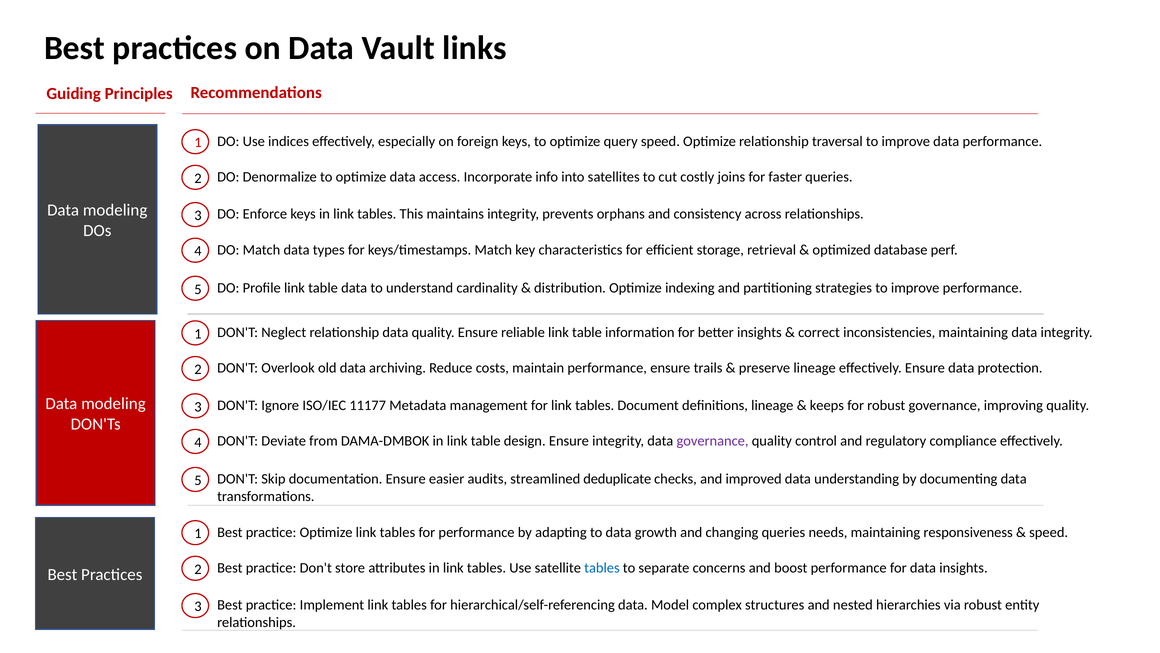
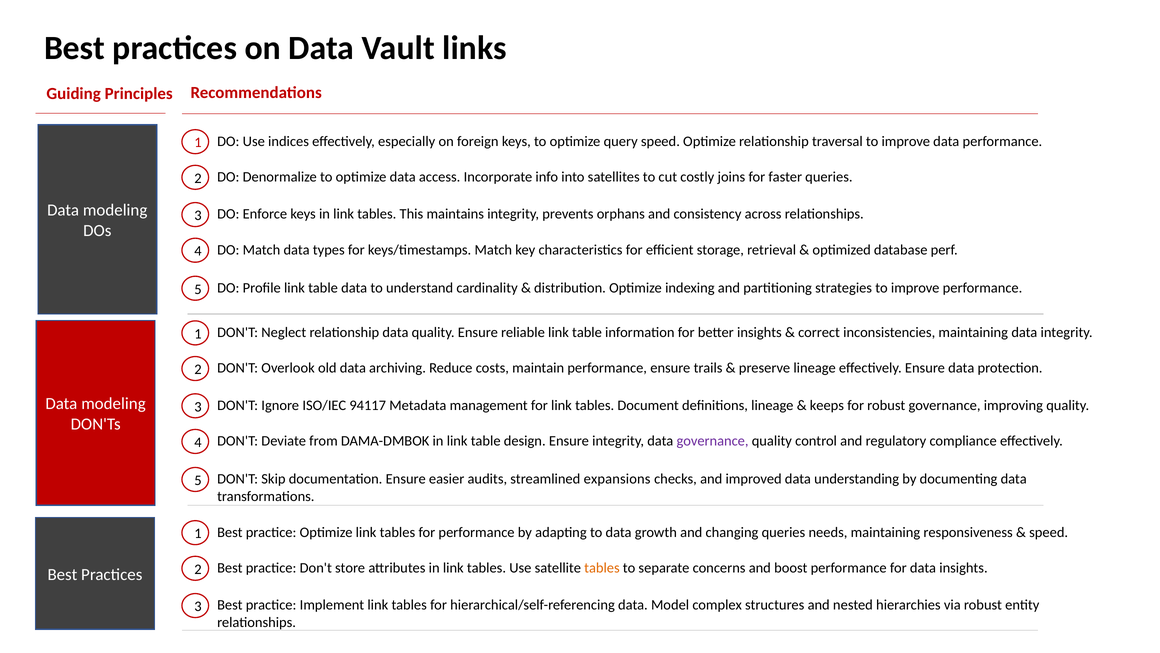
11177: 11177 -> 94117
deduplicate: deduplicate -> expansions
tables at (602, 567) colour: blue -> orange
